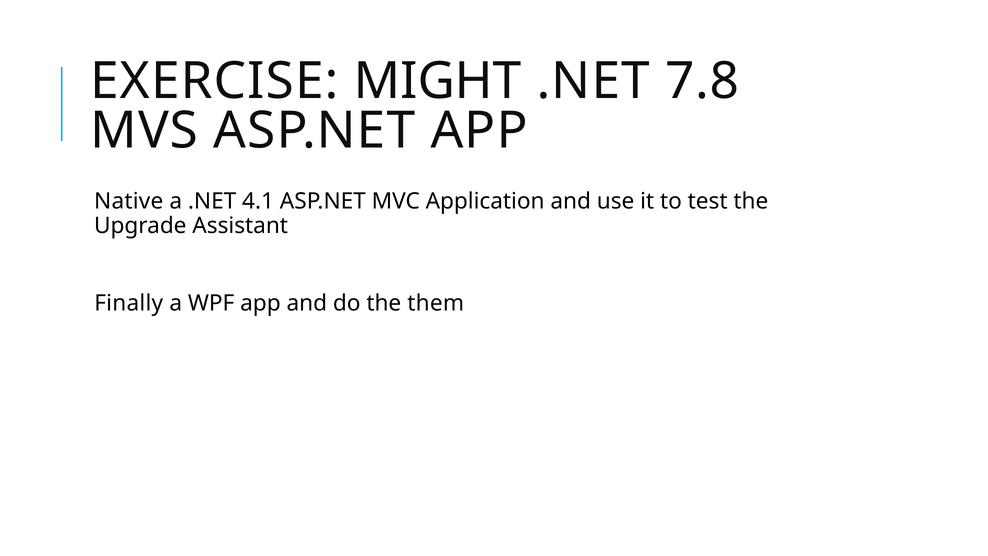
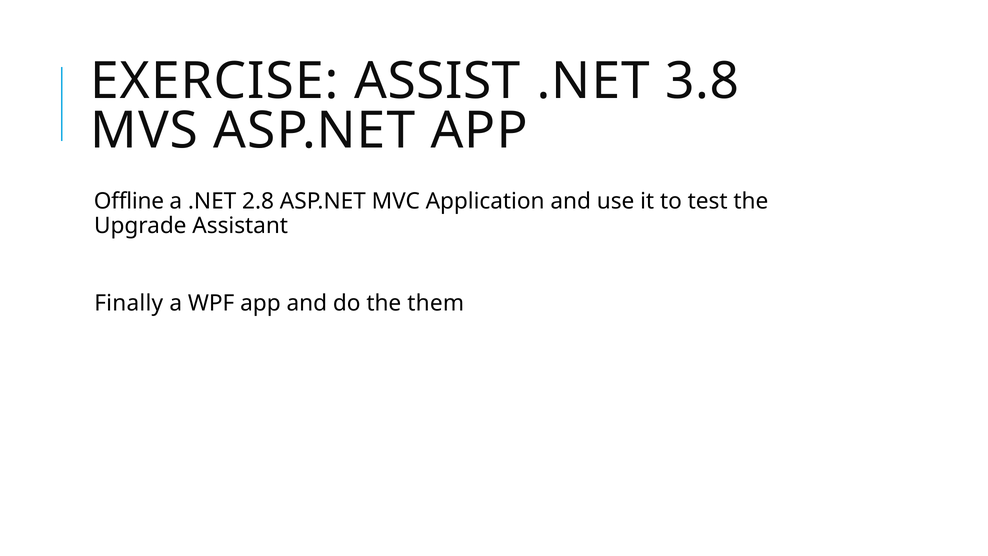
MIGHT: MIGHT -> ASSIST
7.8: 7.8 -> 3.8
Native: Native -> Offline
4.1: 4.1 -> 2.8
